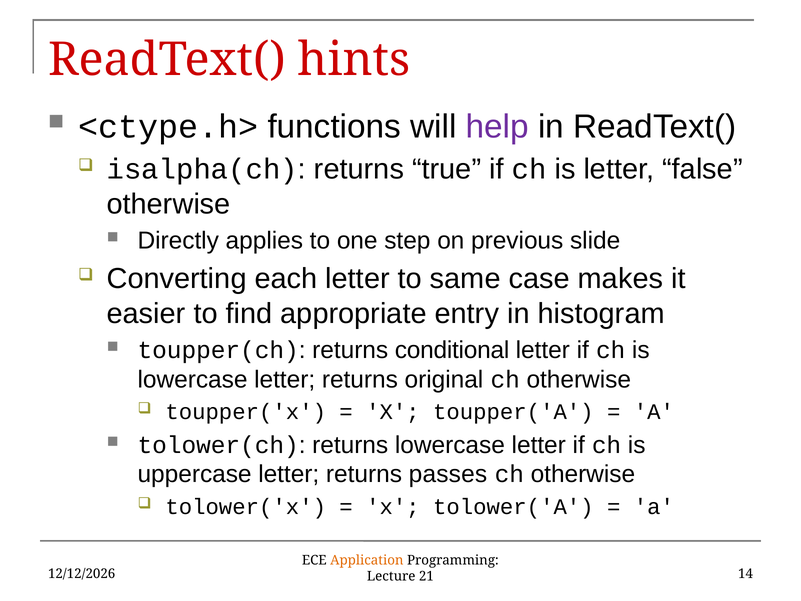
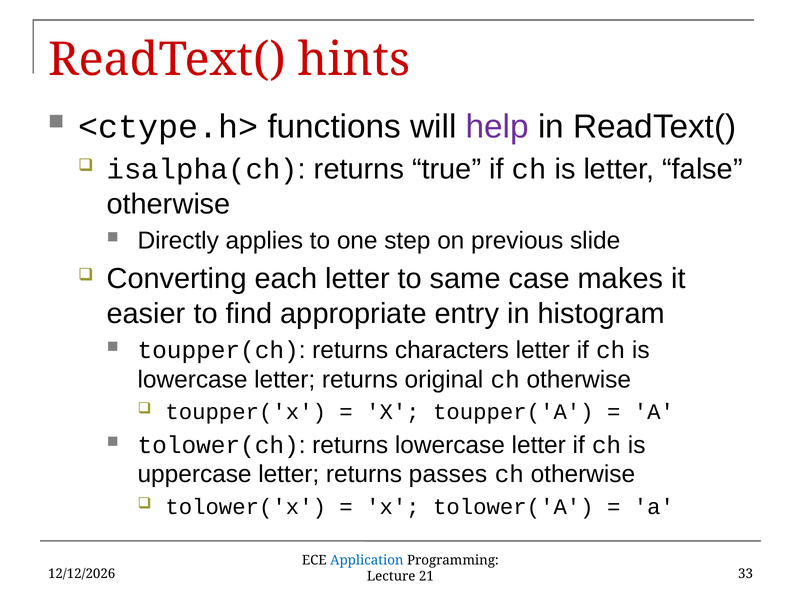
conditional: conditional -> characters
Application colour: orange -> blue
14: 14 -> 33
